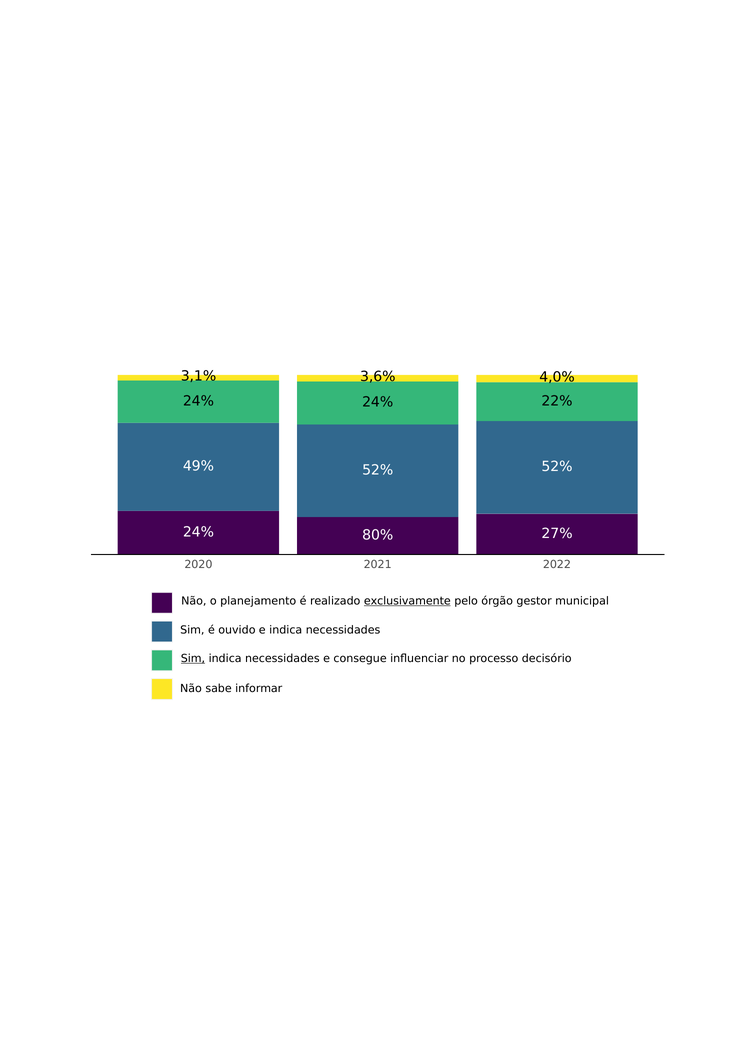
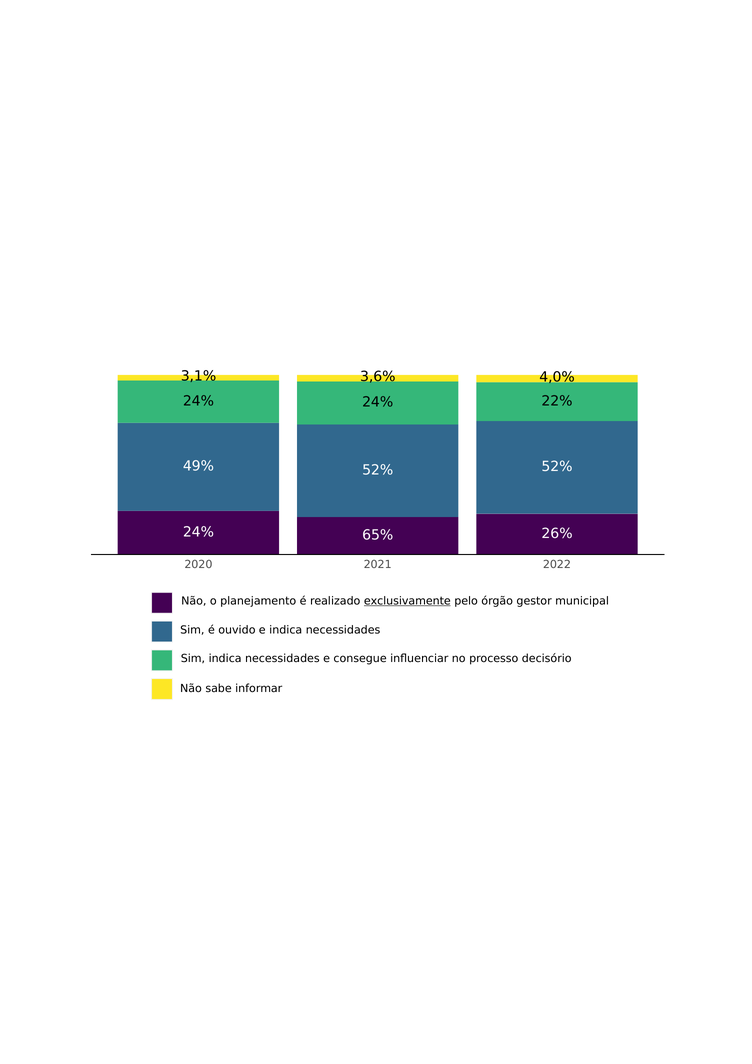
27%: 27% -> 26%
80%: 80% -> 65%
Sim at (193, 658) underline: present -> none
